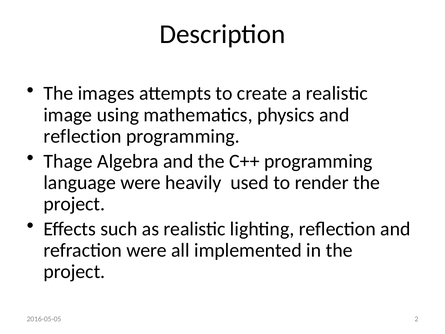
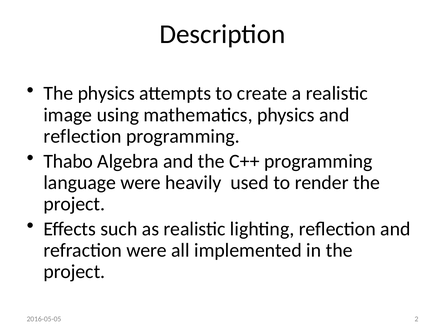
The images: images -> physics
Thage: Thage -> Thabo
